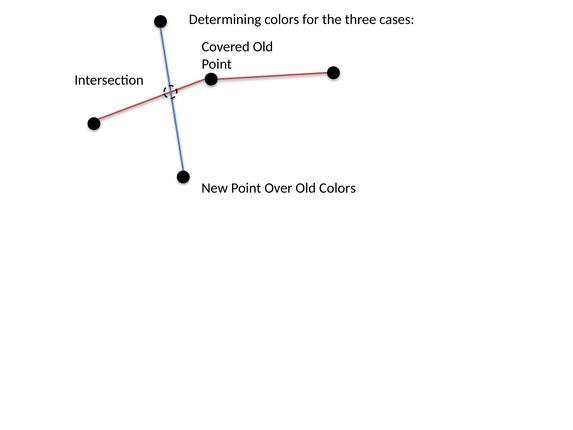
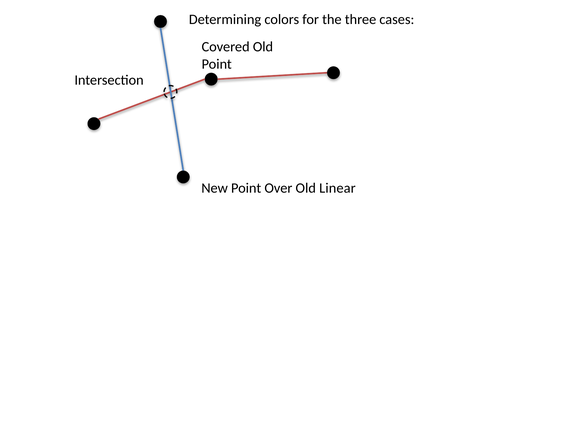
Old Colors: Colors -> Linear
